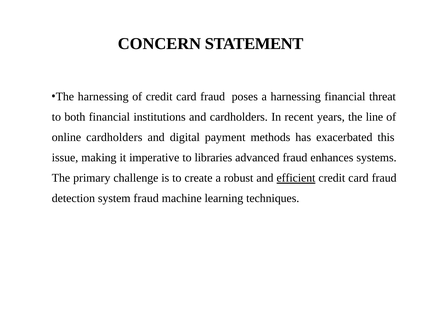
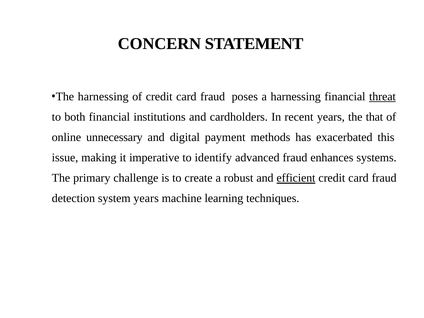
threat underline: none -> present
line: line -> that
online cardholders: cardholders -> unnecessary
libraries: libraries -> identify
system fraud: fraud -> years
